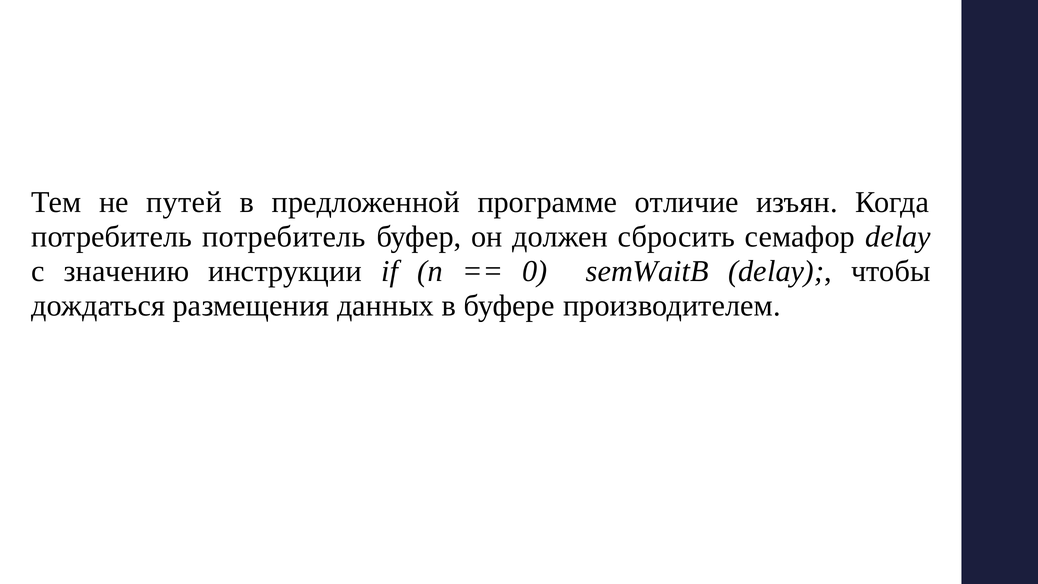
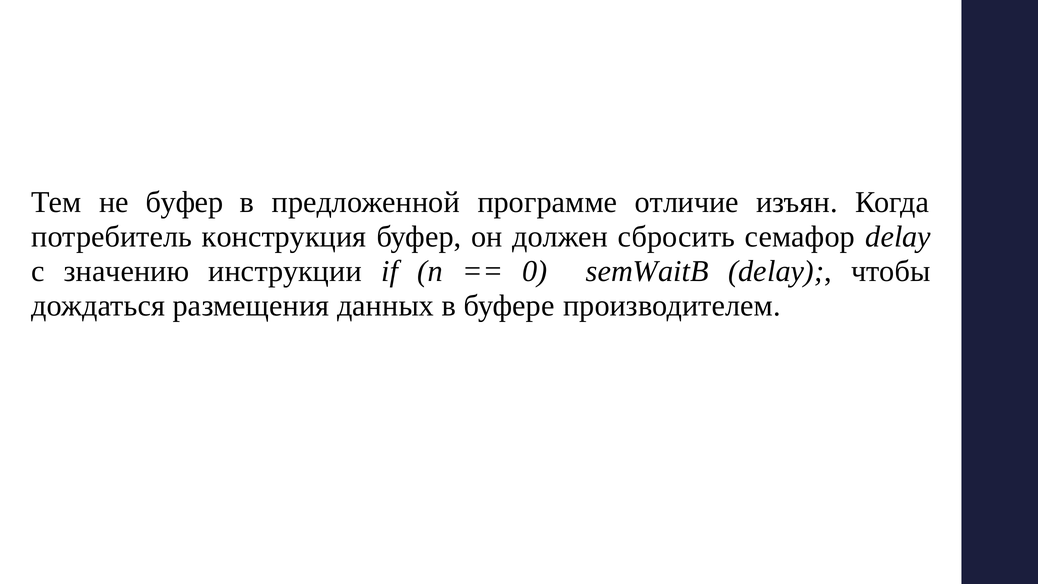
не путей: путей -> буфер
потребитель потребитель: потребитель -> конструкция
